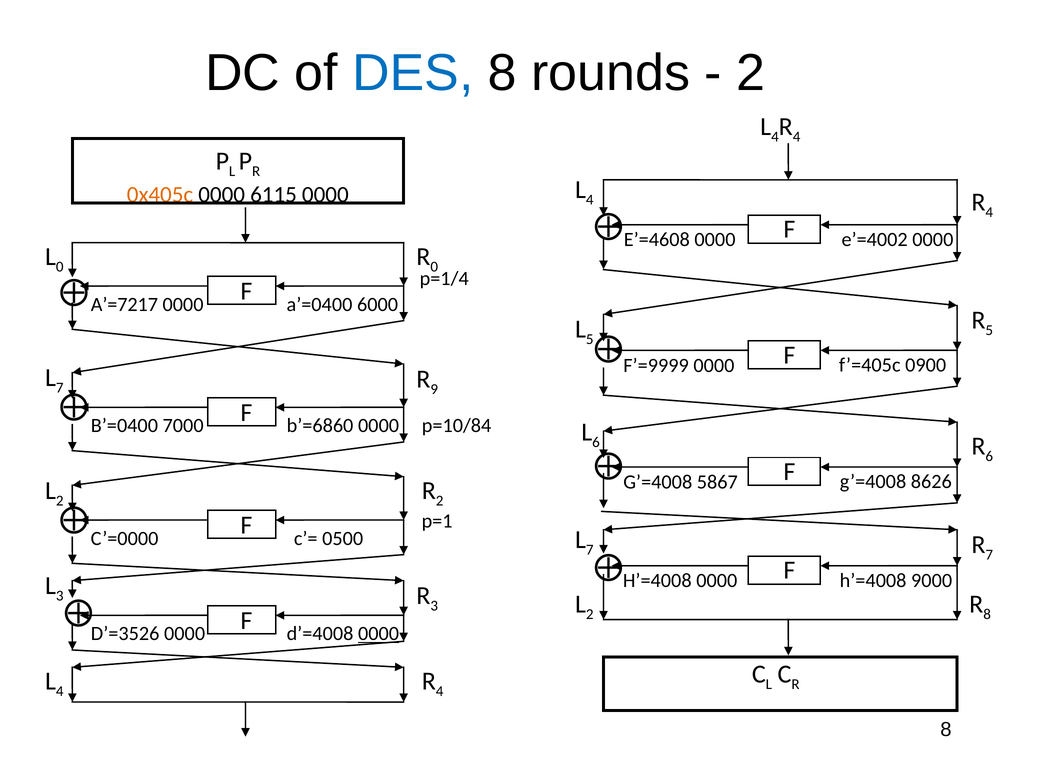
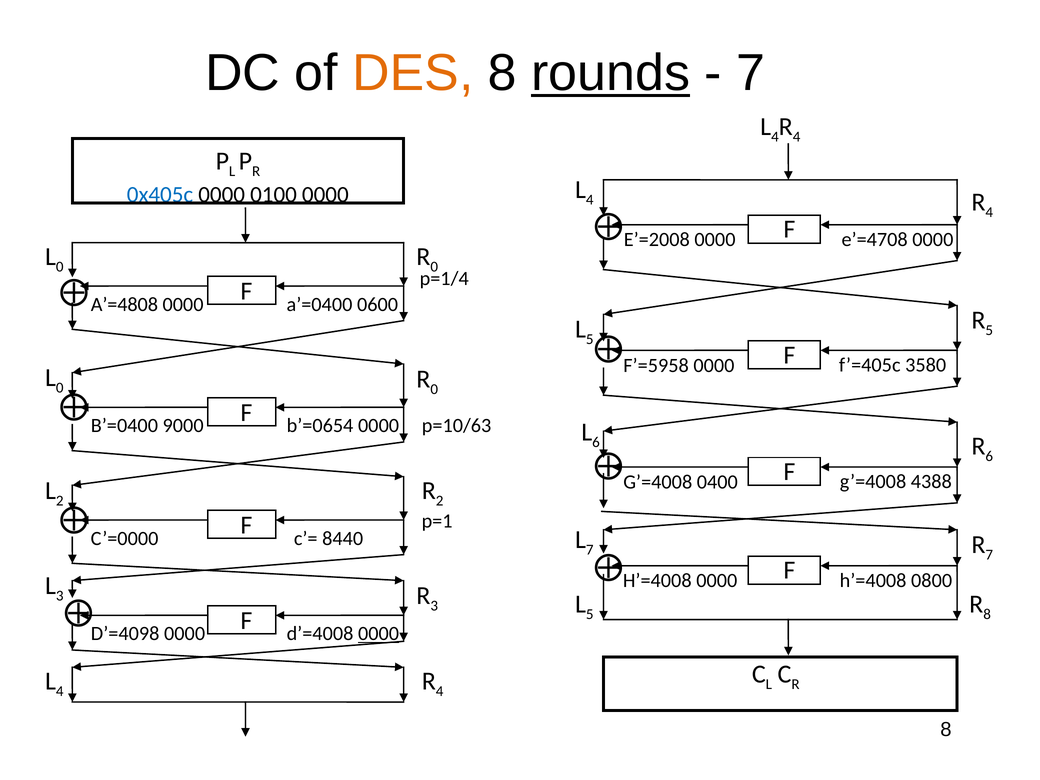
DES colour: blue -> orange
rounds underline: none -> present
2 at (751, 73): 2 -> 7
0x405c colour: orange -> blue
6115: 6115 -> 0100
e’=4002: e’=4002 -> e’=4708
E’=4608: E’=4608 -> E’=2008
A’=7217: A’=7217 -> A’=4808
6000: 6000 -> 0600
0900: 0900 -> 3580
F’=9999: F’=9999 -> F’=5958
7 at (60, 388): 7 -> 0
9 at (434, 389): 9 -> 0
7000: 7000 -> 9000
b’=6860: b’=6860 -> b’=0654
p=10/84: p=10/84 -> p=10/63
8626: 8626 -> 4388
5867: 5867 -> 0400
0500: 0500 -> 8440
9000: 9000 -> 0800
2 at (590, 614): 2 -> 5
D’=3526: D’=3526 -> D’=4098
